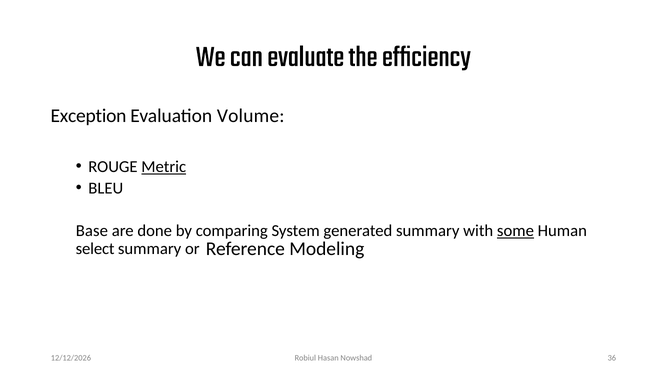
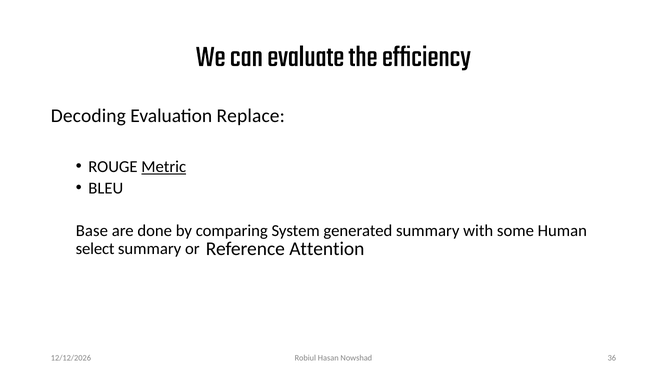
Exception: Exception -> Decoding
Volume: Volume -> Replace
some underline: present -> none
Modeling: Modeling -> Attention
